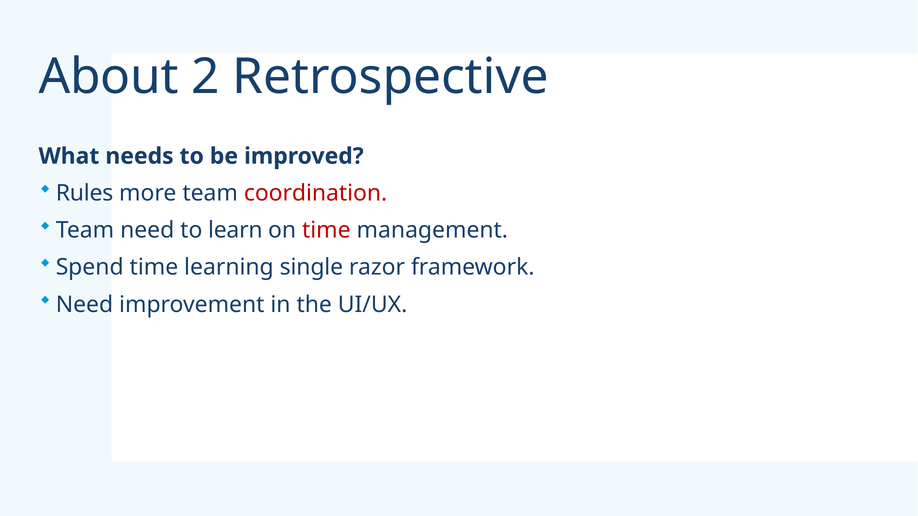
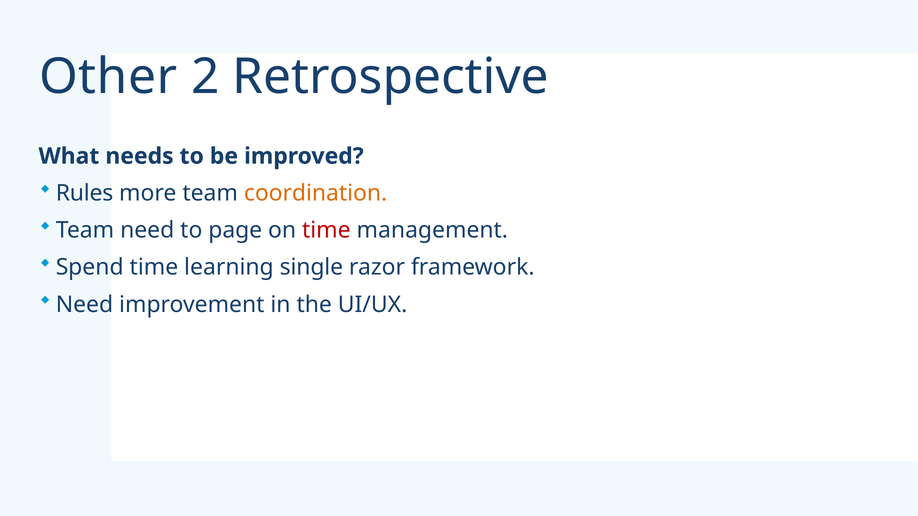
About: About -> Other
coordination colour: red -> orange
learn: learn -> page
